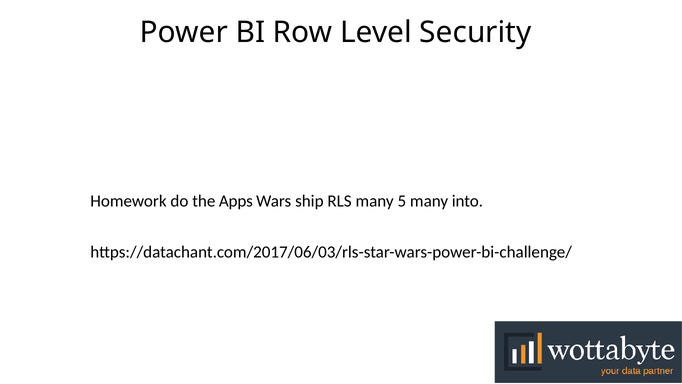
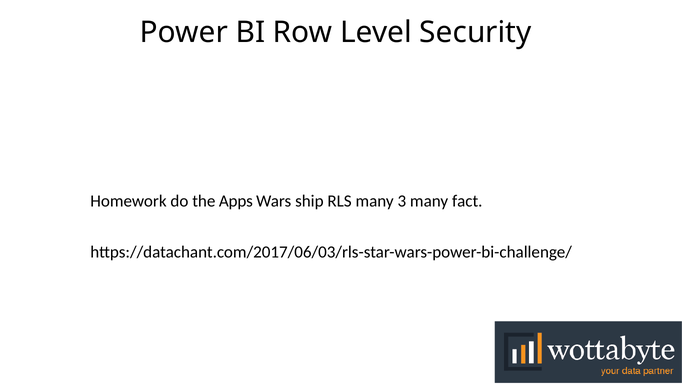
5: 5 -> 3
into: into -> fact
